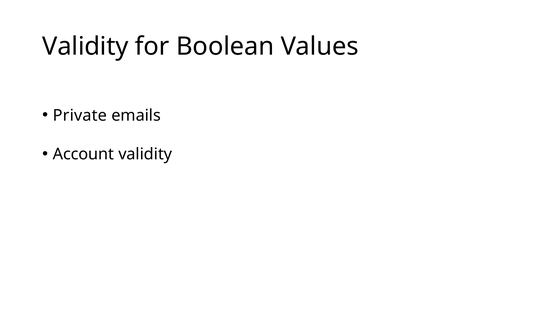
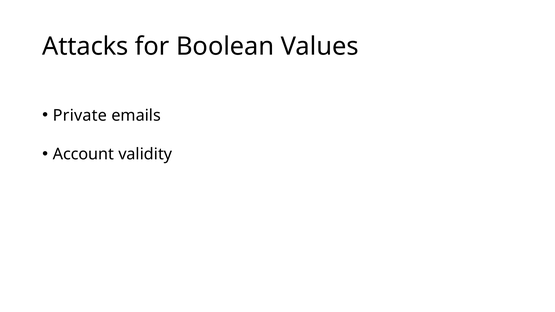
Validity at (85, 47): Validity -> Attacks
